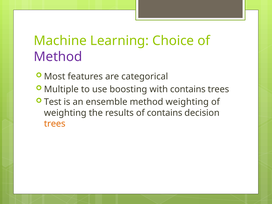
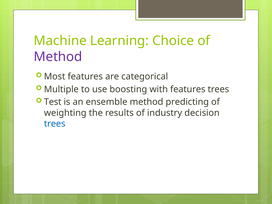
with contains: contains -> features
method weighting: weighting -> predicting
of contains: contains -> industry
trees at (55, 124) colour: orange -> blue
